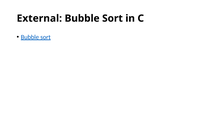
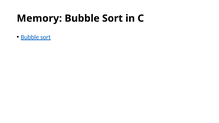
External: External -> Memory
